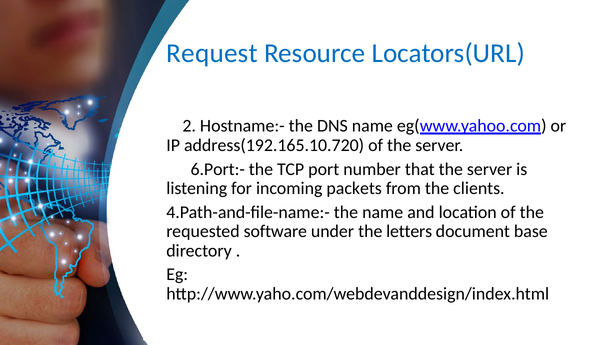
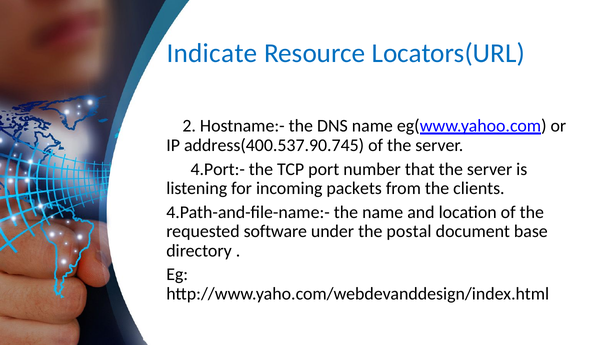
Request: Request -> Indicate
address(192.165.10.720: address(192.165.10.720 -> address(400.537.90.745
6.Port:-: 6.Port:- -> 4.Port:-
letters: letters -> postal
